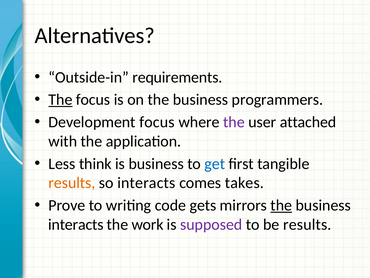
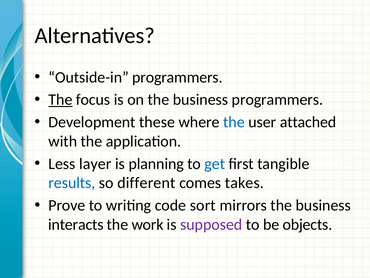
Outside-in requirements: requirements -> programmers
Development focus: focus -> these
the at (234, 122) colour: purple -> blue
think: think -> layer
is business: business -> planning
results at (72, 183) colour: orange -> blue
so interacts: interacts -> different
gets: gets -> sort
the at (281, 205) underline: present -> none
be results: results -> objects
